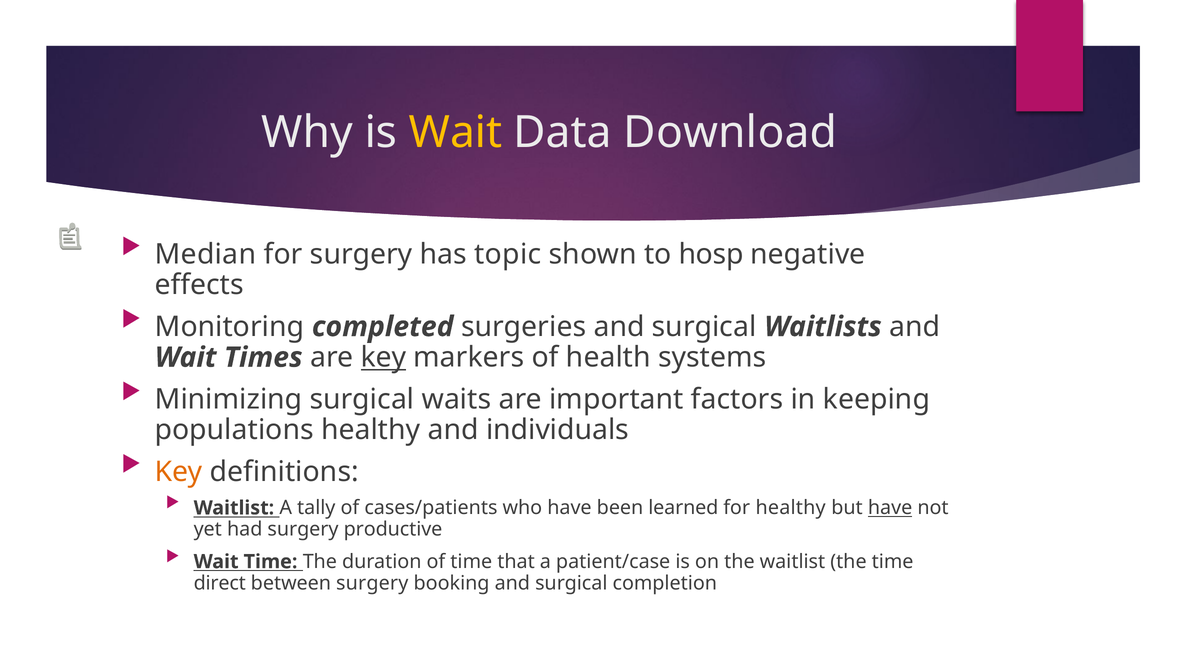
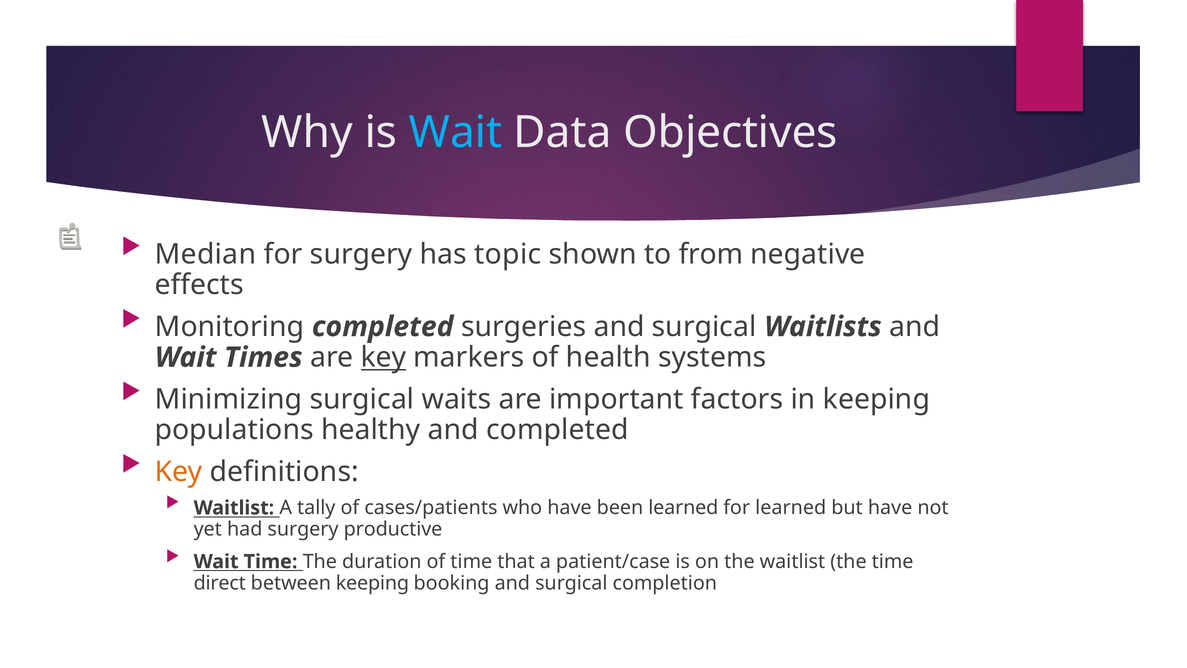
Wait at (455, 132) colour: yellow -> light blue
Download: Download -> Objectives
hosp: hosp -> from
and individuals: individuals -> completed
for healthy: healthy -> learned
have at (890, 508) underline: present -> none
between surgery: surgery -> keeping
